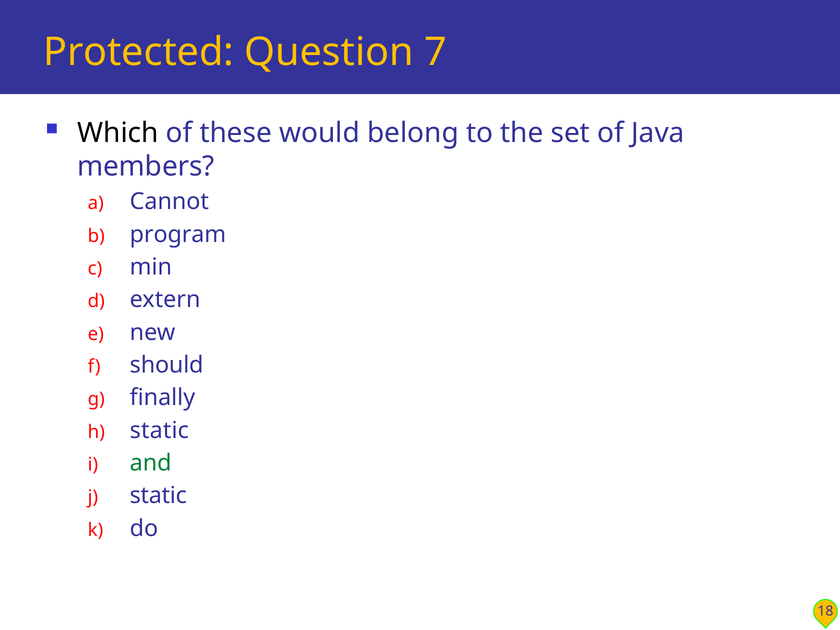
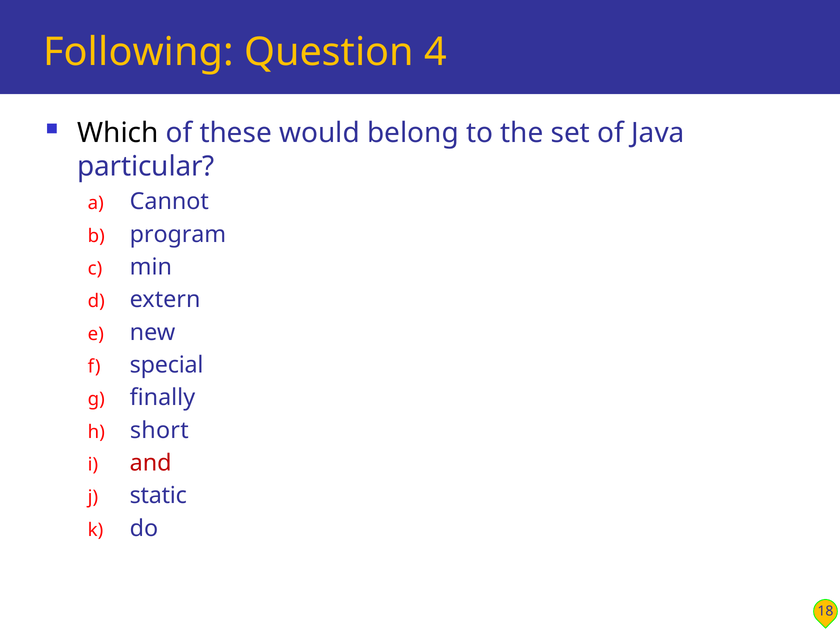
Protected: Protected -> Following
7: 7 -> 4
members: members -> particular
should: should -> special
static at (159, 430): static -> short
and colour: green -> red
